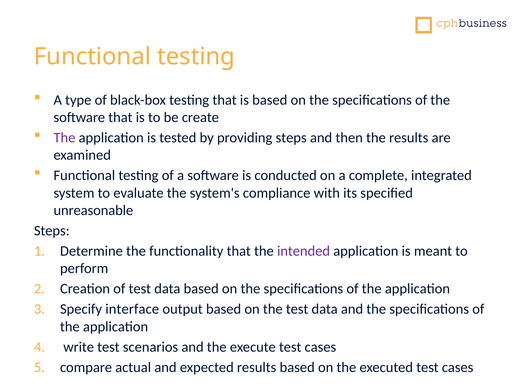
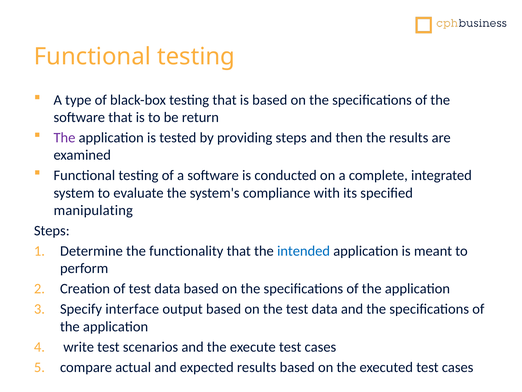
create: create -> return
unreasonable: unreasonable -> manipulating
intended colour: purple -> blue
